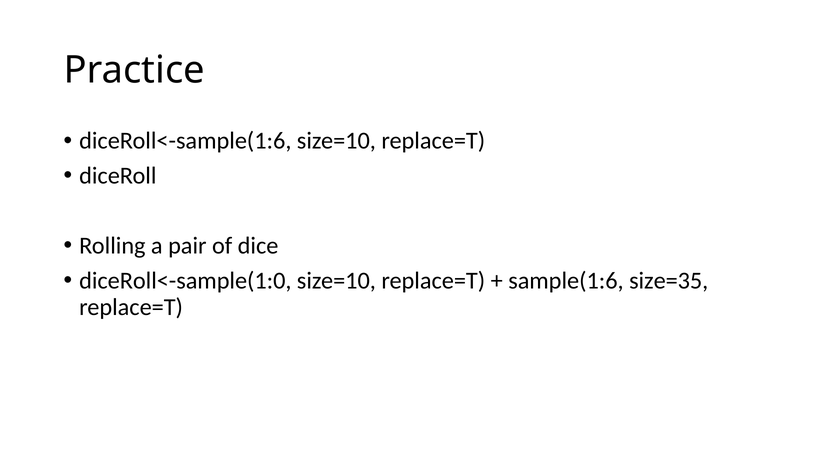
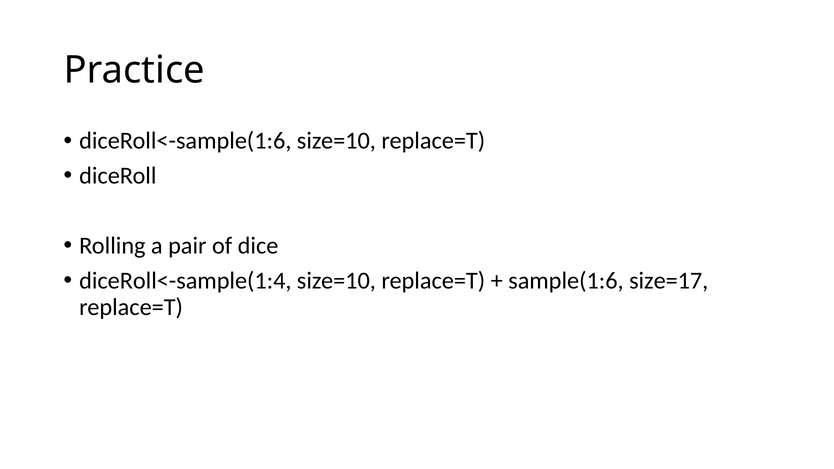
diceRoll<-sample(1:0: diceRoll<-sample(1:0 -> diceRoll<-sample(1:4
size=35: size=35 -> size=17
